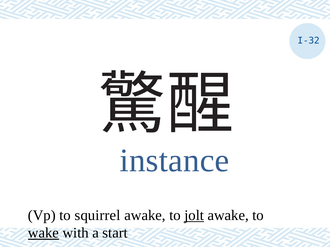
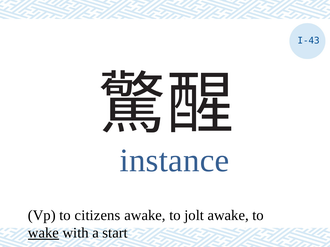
I-32: I-32 -> I-43
squirrel: squirrel -> citizens
jolt underline: present -> none
